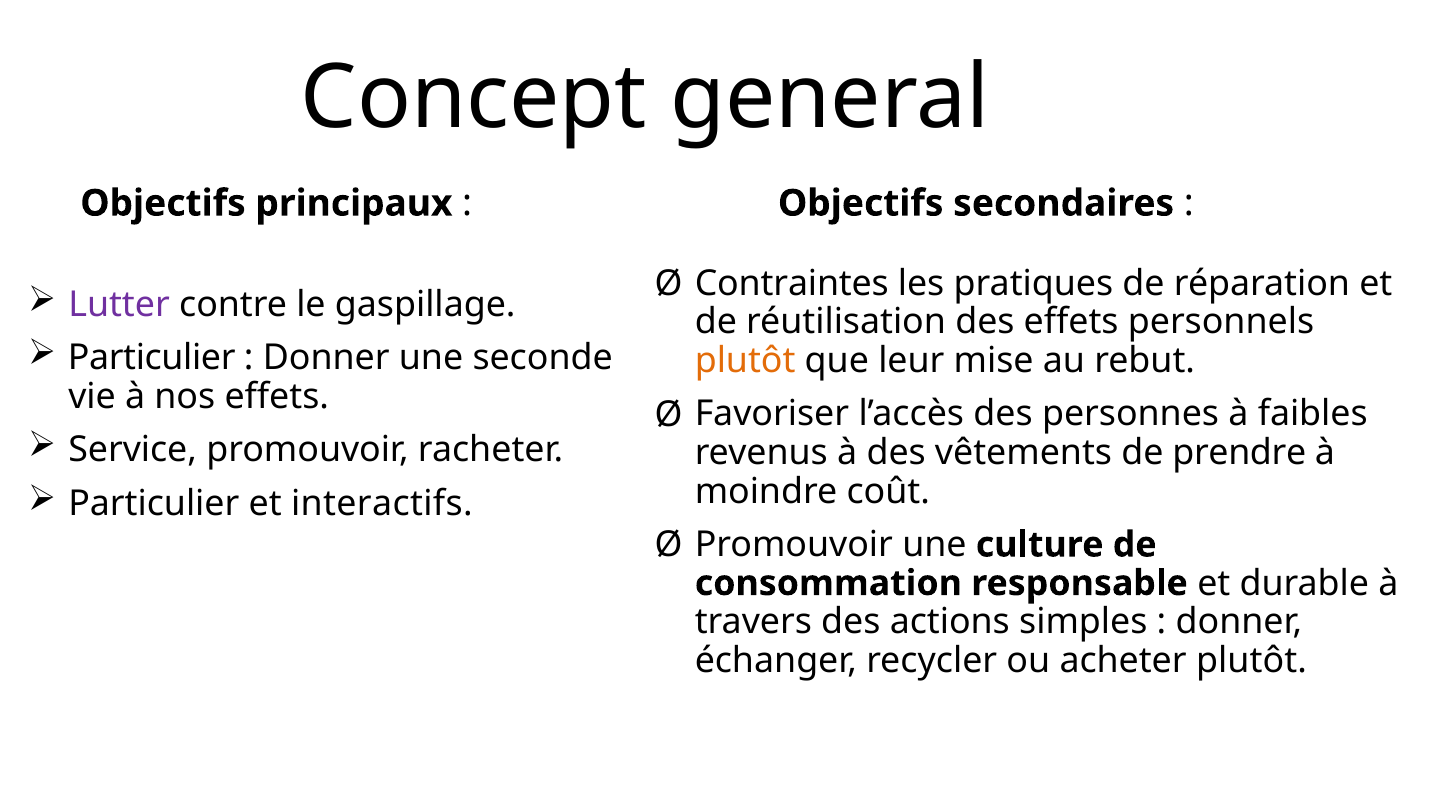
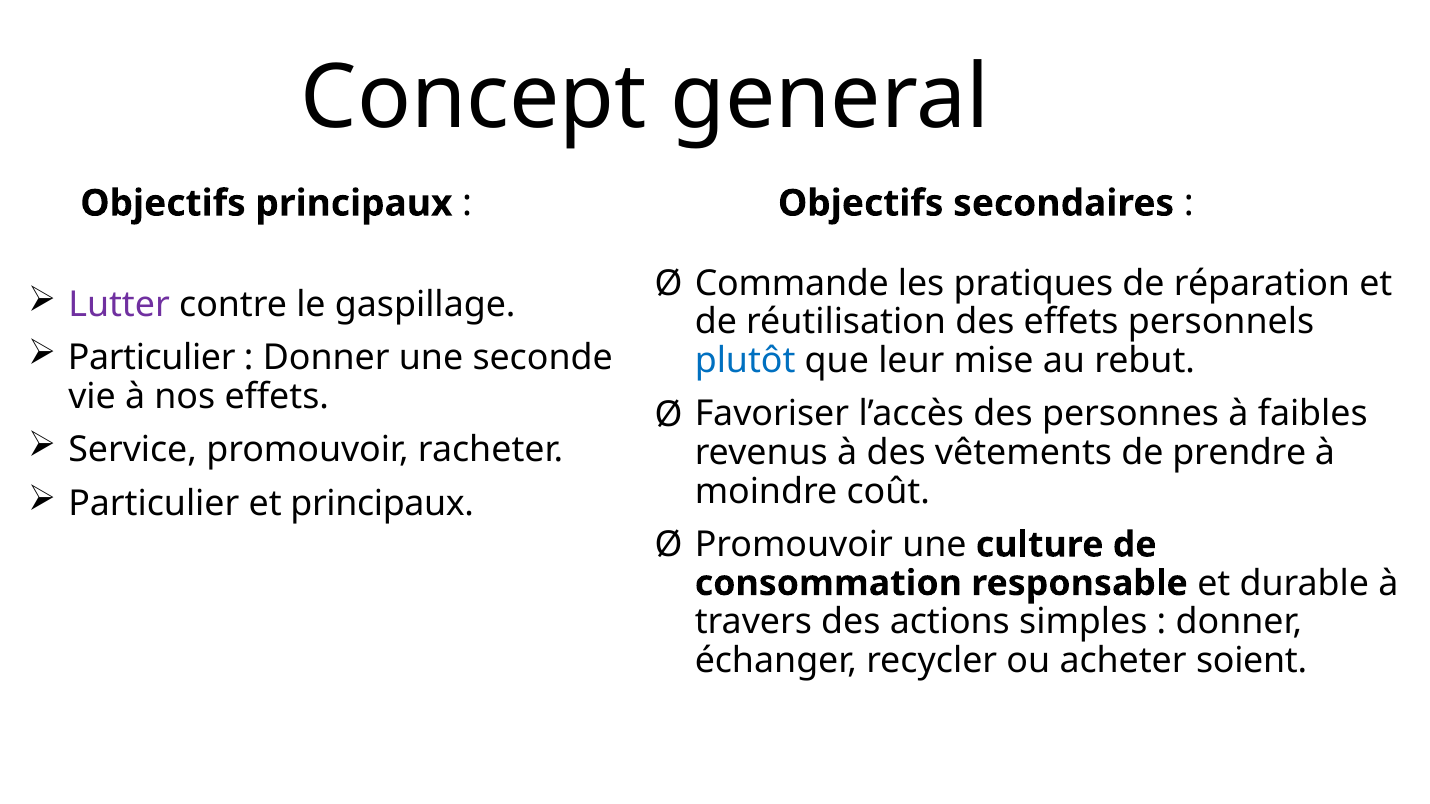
Contraintes: Contraintes -> Commande
plutôt at (745, 361) colour: orange -> blue
et interactifs: interactifs -> principaux
acheter plutôt: plutôt -> soient
